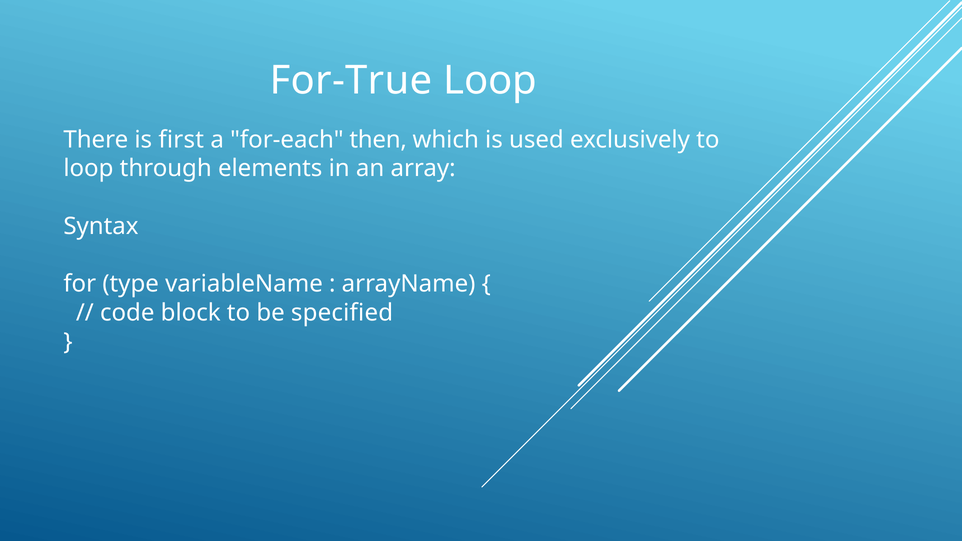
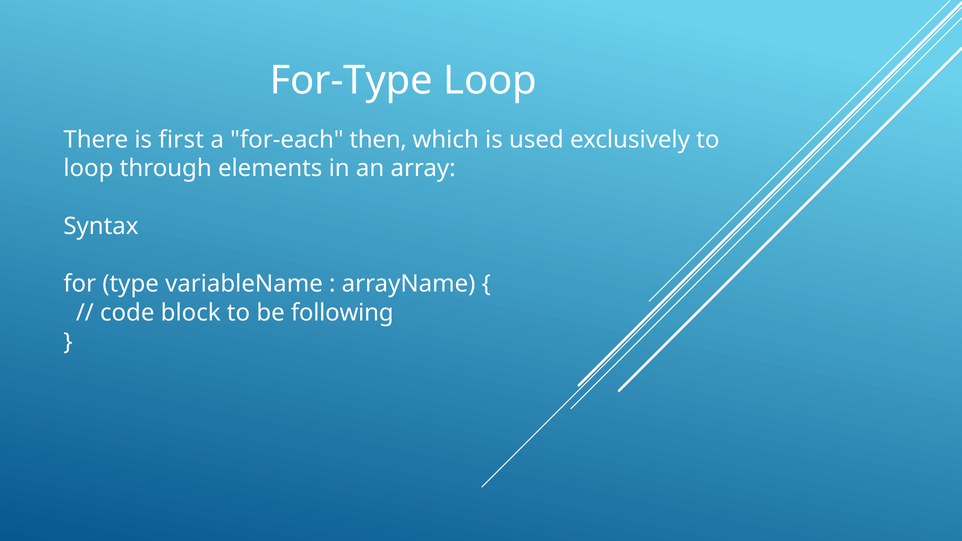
For-True: For-True -> For-Type
specified: specified -> following
